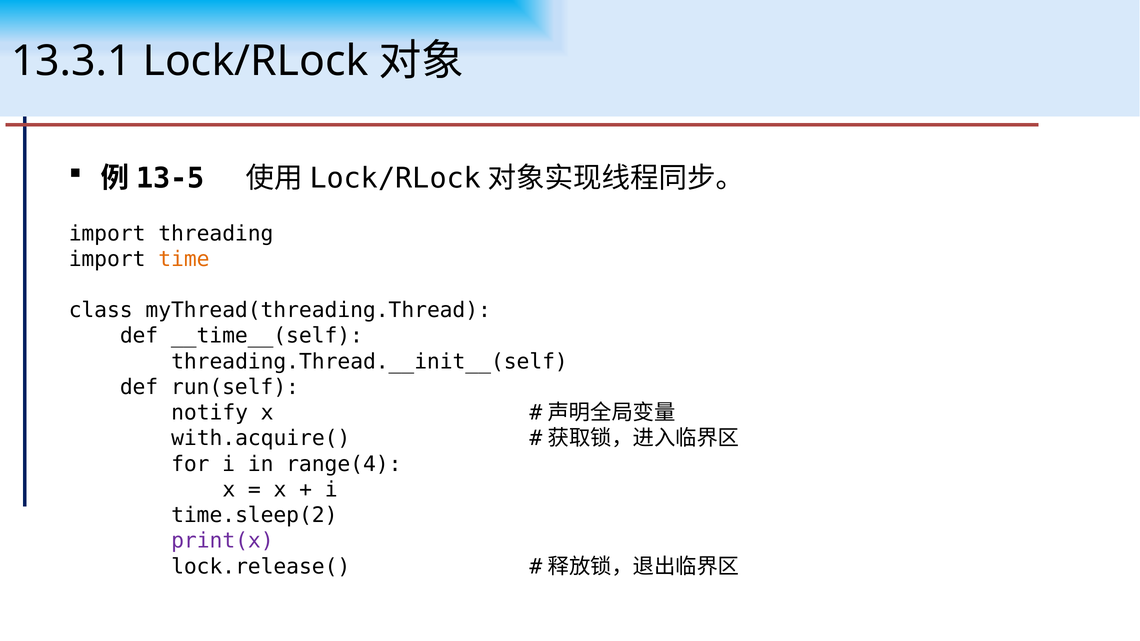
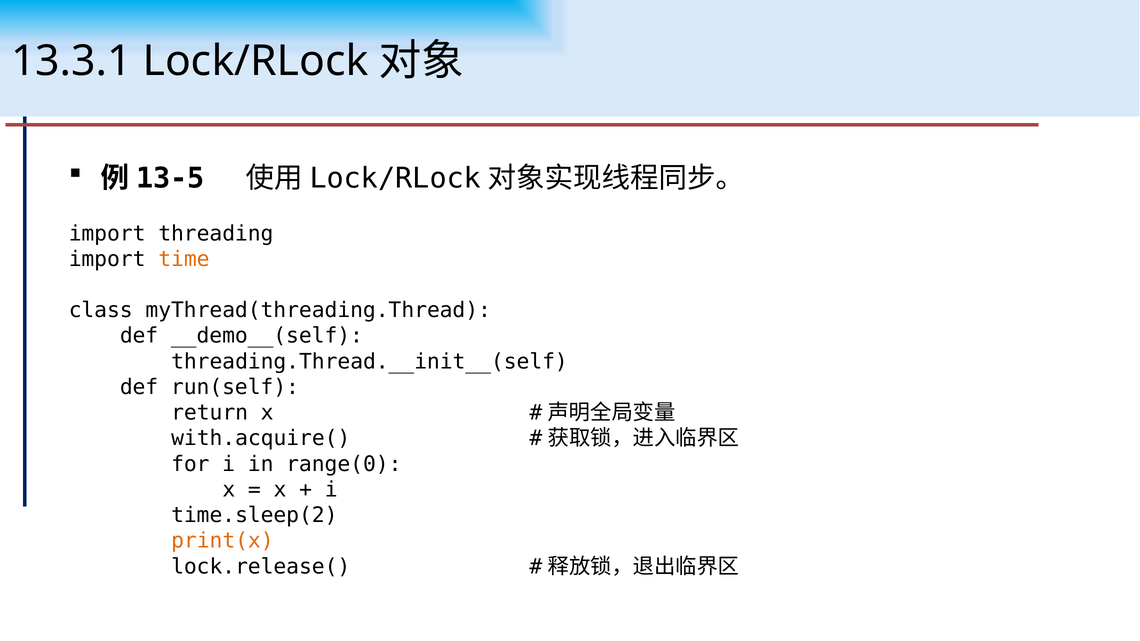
__time__(self: __time__(self -> __demo__(self
notify: notify -> return
range(4: range(4 -> range(0
print(x colour: purple -> orange
